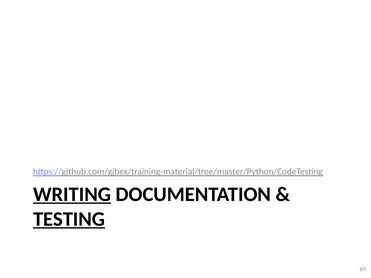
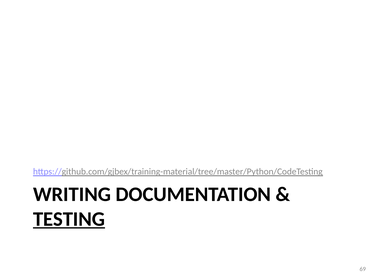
WRITING underline: present -> none
